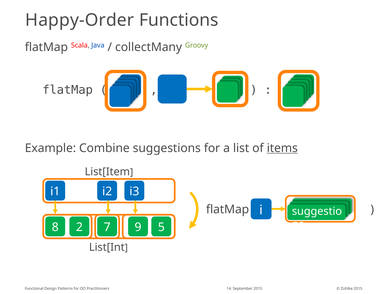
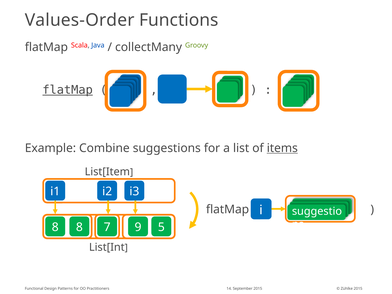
Happy-Order: Happy-Order -> Values-Order
flatMap at (68, 90) underline: none -> present
8 2: 2 -> 8
